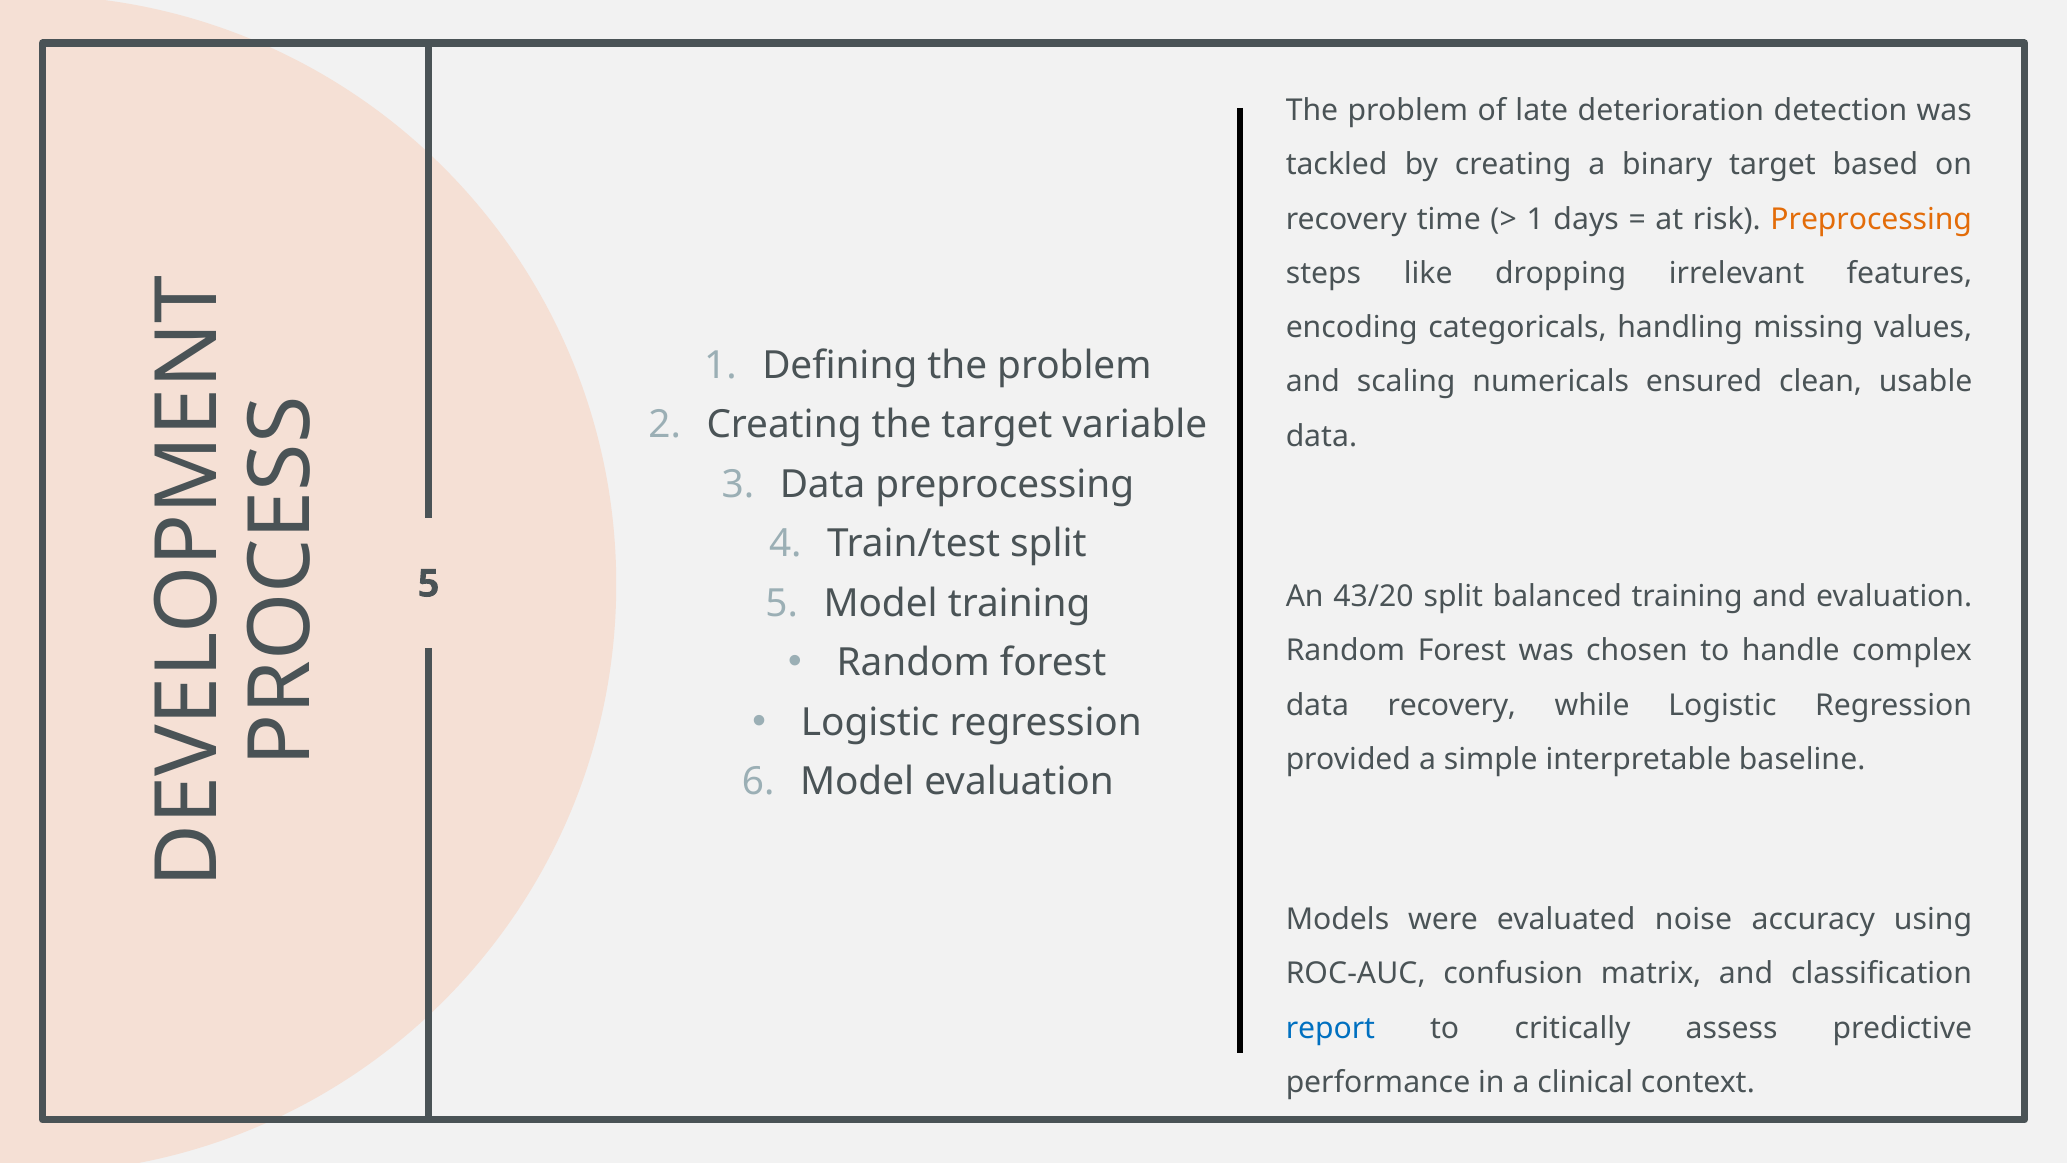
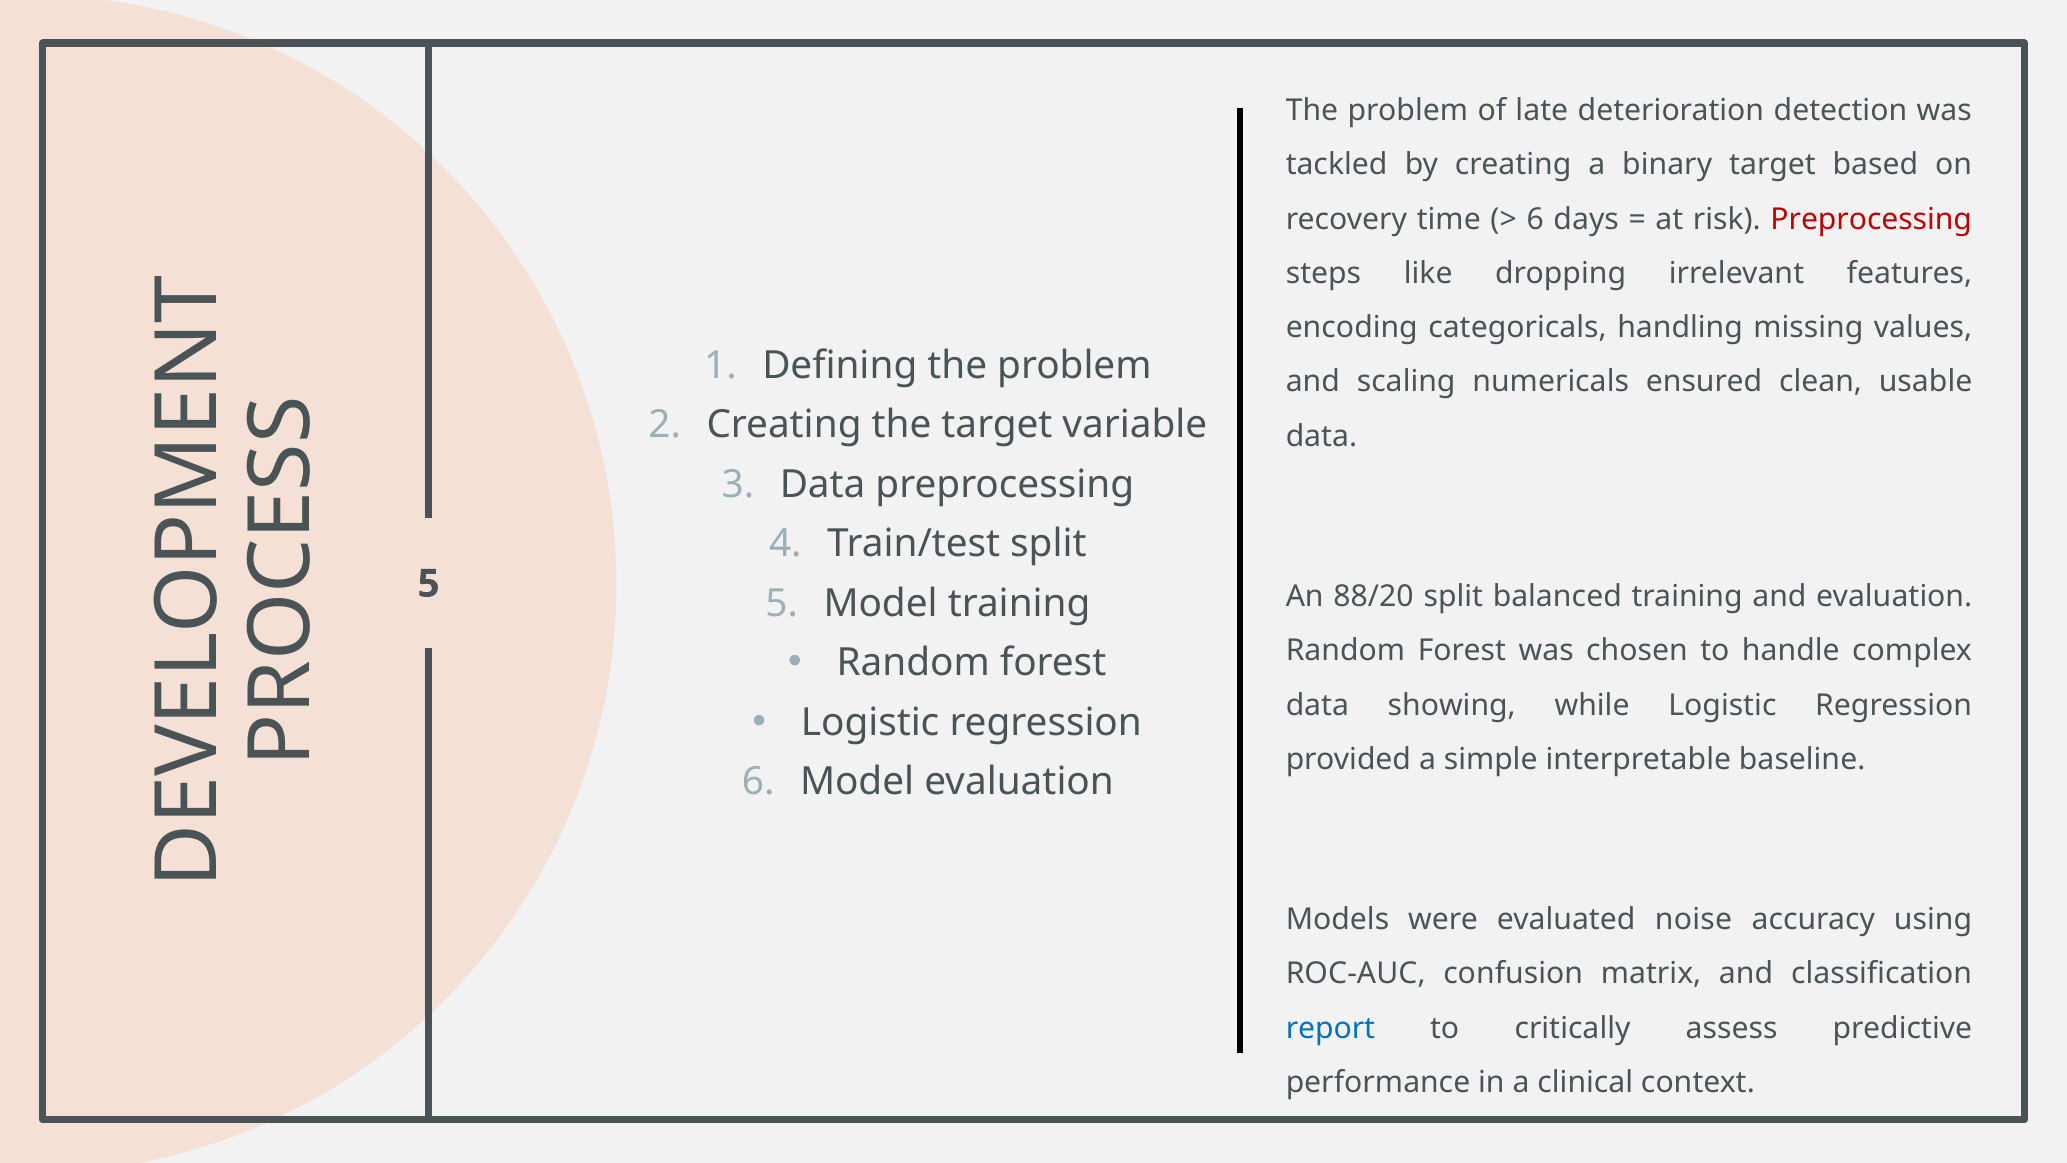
1 at (1535, 219): 1 -> 6
Preprocessing at (1871, 219) colour: orange -> red
43/20: 43/20 -> 88/20
data recovery: recovery -> showing
